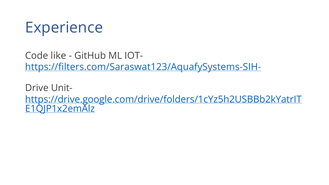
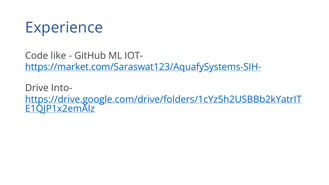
https://filters.com/Saraswat123/AquafySystems-SIH-: https://filters.com/Saraswat123/AquafySystems-SIH- -> https://market.com/Saraswat123/AquafySystems-SIH-
Unit-: Unit- -> Into-
